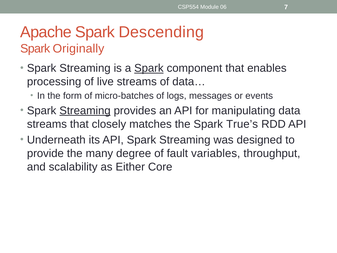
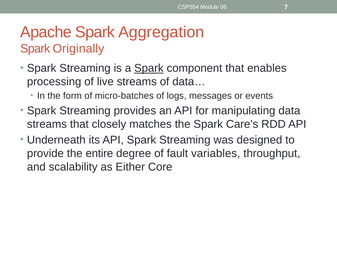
Descending: Descending -> Aggregation
Streaming at (85, 111) underline: present -> none
True’s: True’s -> Care’s
many: many -> entire
